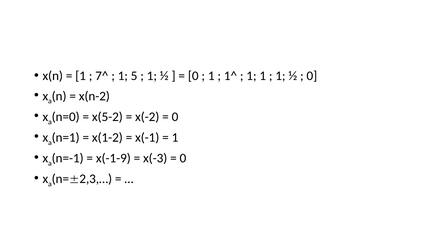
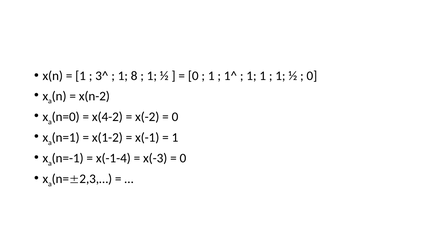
7^: 7^ -> 3^
5: 5 -> 8
x(5-2: x(5-2 -> x(4-2
x(-1-9: x(-1-9 -> x(-1-4
